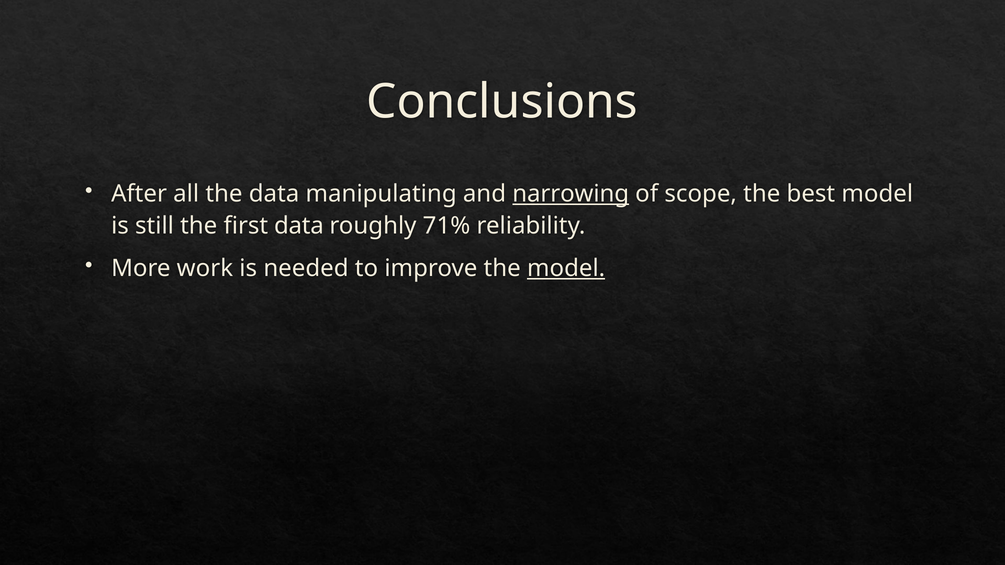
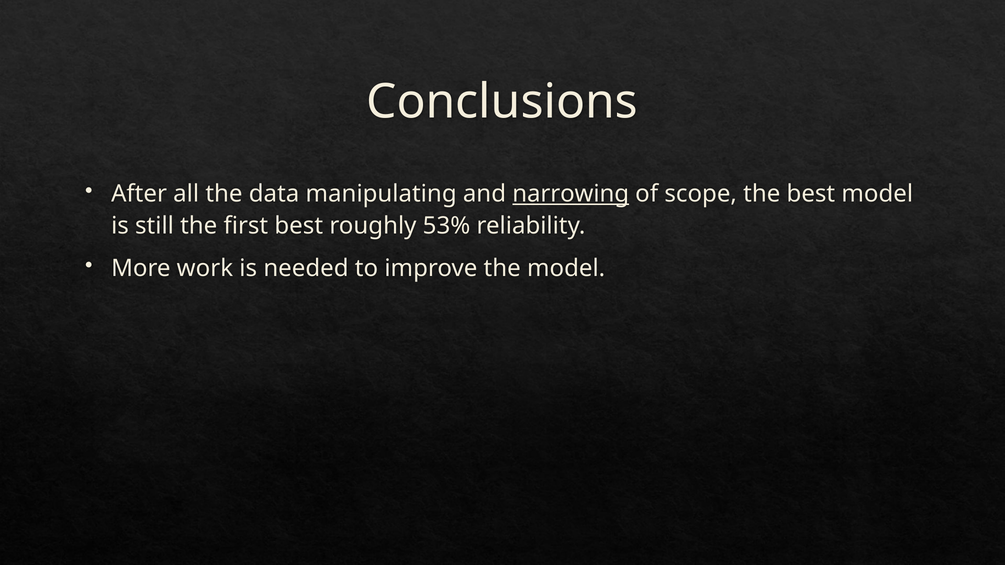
first data: data -> best
71%: 71% -> 53%
model at (566, 269) underline: present -> none
